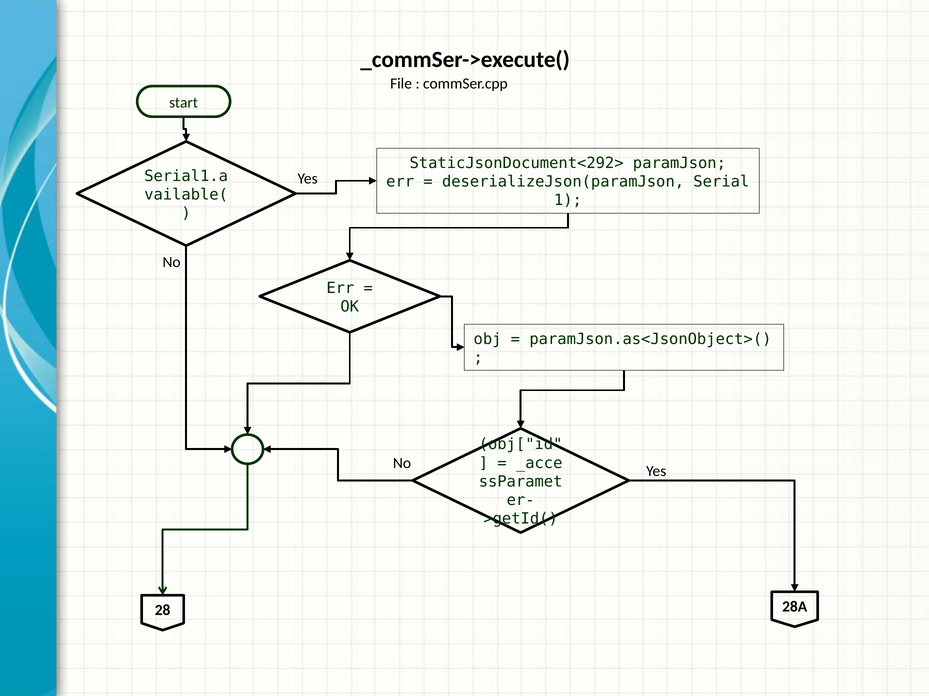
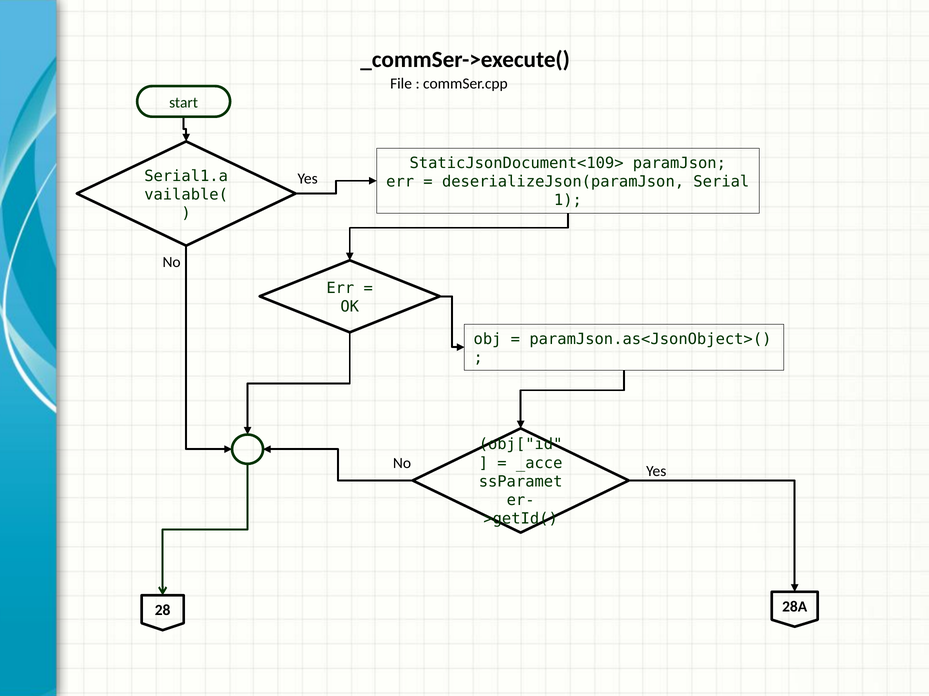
StaticJsonDocument<292>: StaticJsonDocument<292> -> StaticJsonDocument<109>
